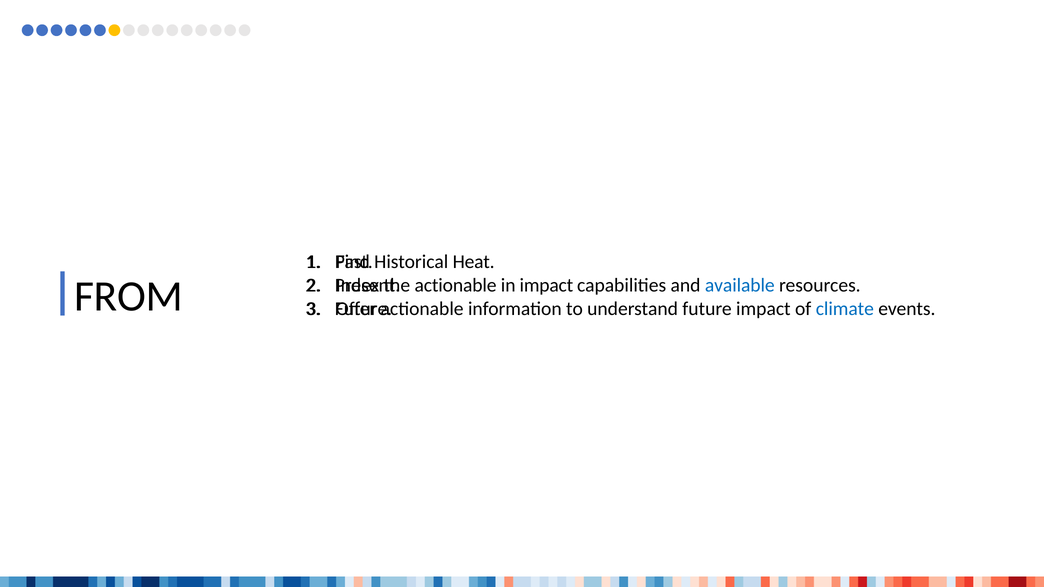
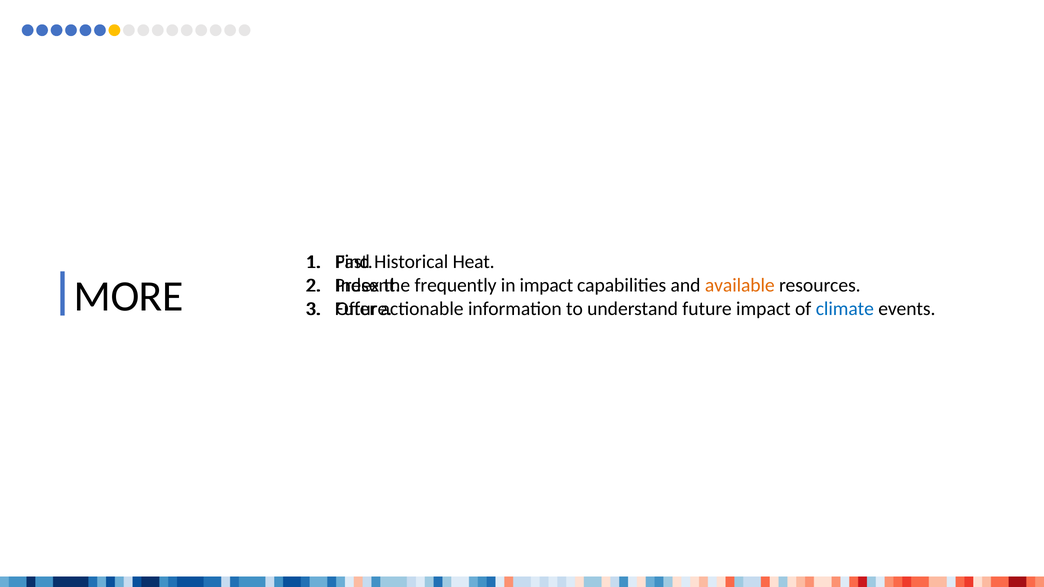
actionable at (456, 285): actionable -> frequently
available colour: blue -> orange
FROM: FROM -> MORE
